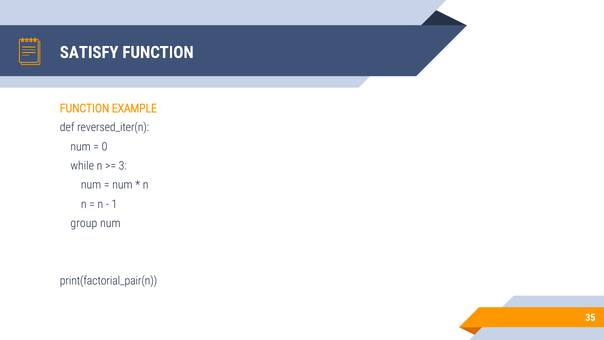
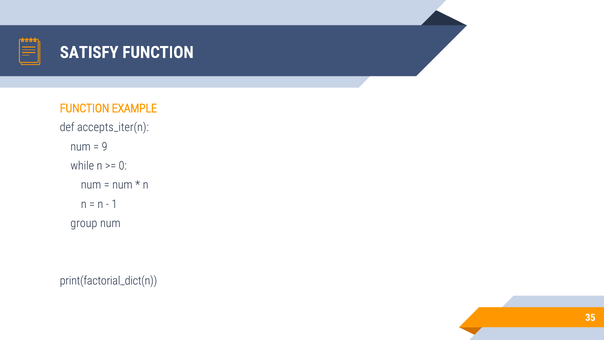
reversed_iter(n: reversed_iter(n -> accepts_iter(n
0: 0 -> 9
3: 3 -> 0
print(factorial_pair(n: print(factorial_pair(n -> print(factorial_dict(n
